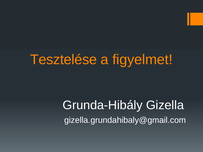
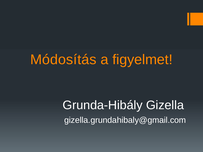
Tesztelése: Tesztelése -> Módosítás
